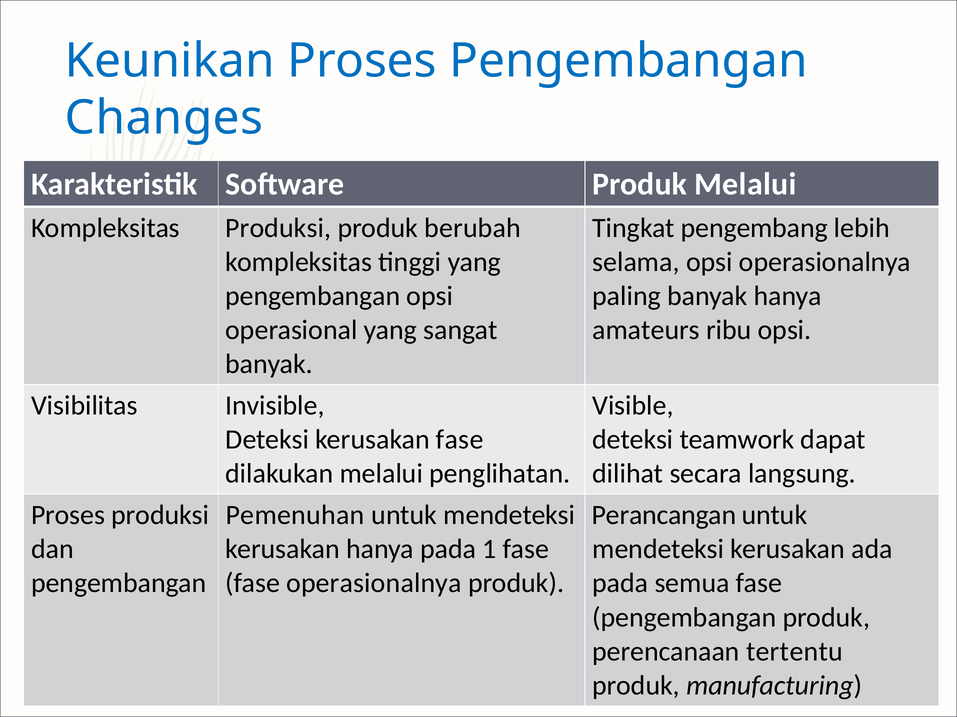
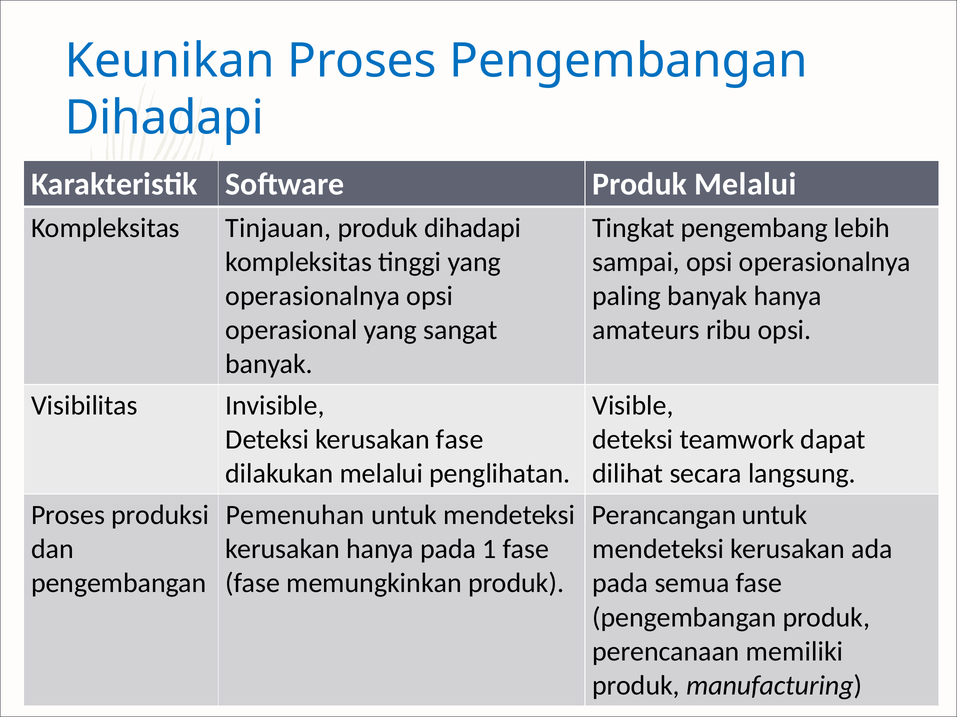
Changes at (164, 118): Changes -> Dihadapi
Kompleksitas Produksi: Produksi -> Tinjauan
produk berubah: berubah -> dihadapi
selama: selama -> sampai
pengembangan at (313, 296): pengembangan -> operasionalnya
fase operasionalnya: operasionalnya -> memungkinkan
tertentu: tertentu -> memiliki
